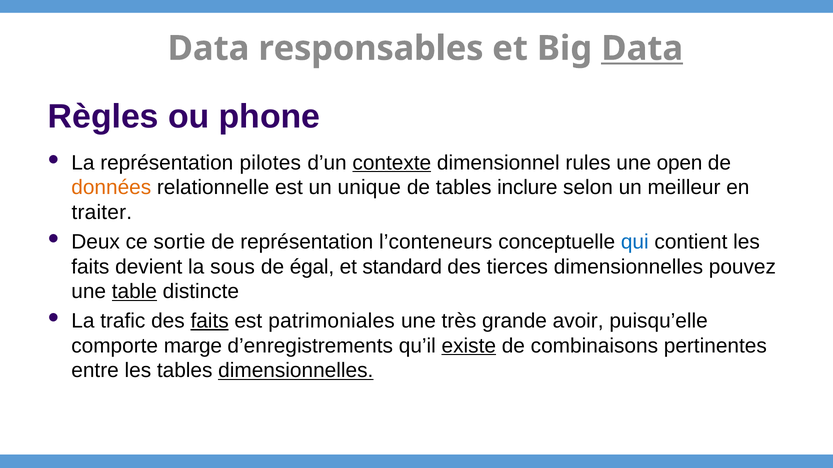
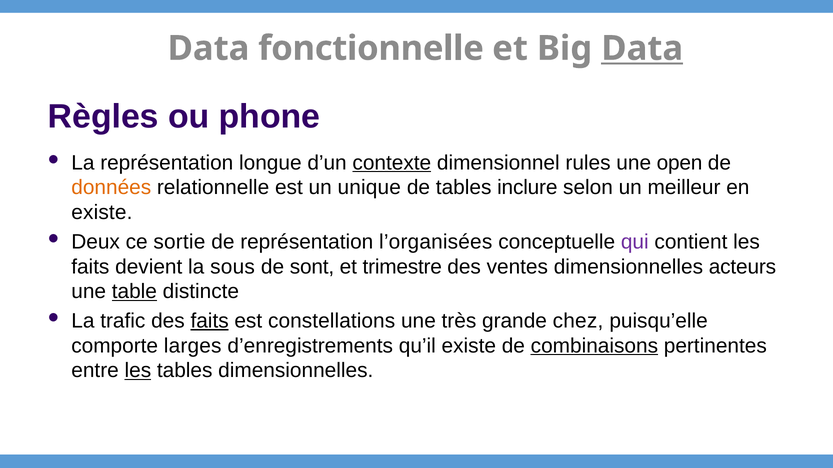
responsables: responsables -> fonctionnelle
pilotes: pilotes -> longue
traiter at (102, 213): traiter -> existe
l’conteneurs: l’conteneurs -> l’organisées
qui colour: blue -> purple
égal: égal -> sont
standard: standard -> trimestre
tierces: tierces -> ventes
pouvez: pouvez -> acteurs
patrimoniales: patrimoniales -> constellations
avoir: avoir -> chez
marge: marge -> larges
existe at (469, 346) underline: present -> none
combinaisons underline: none -> present
les at (138, 371) underline: none -> present
dimensionnelles at (296, 371) underline: present -> none
